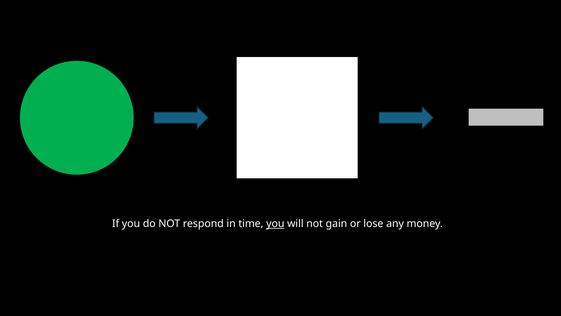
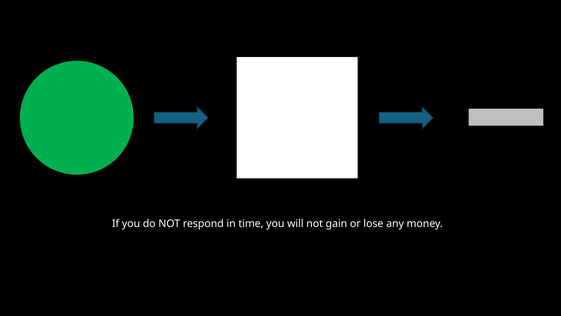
you at (275, 223) underline: present -> none
